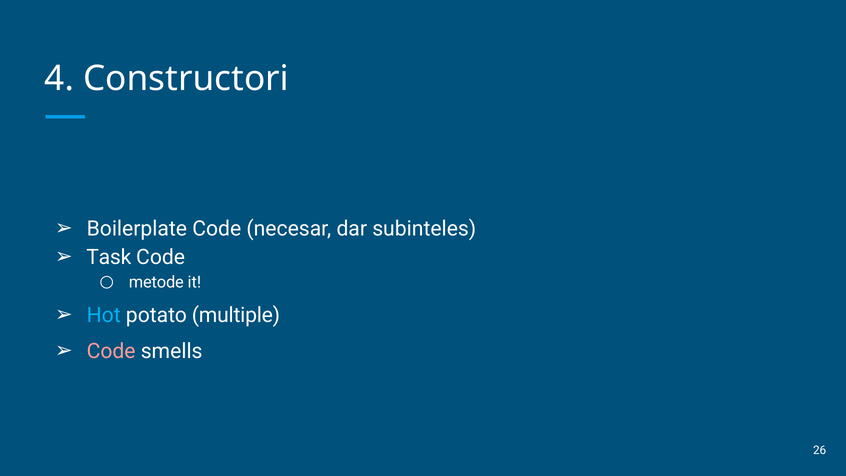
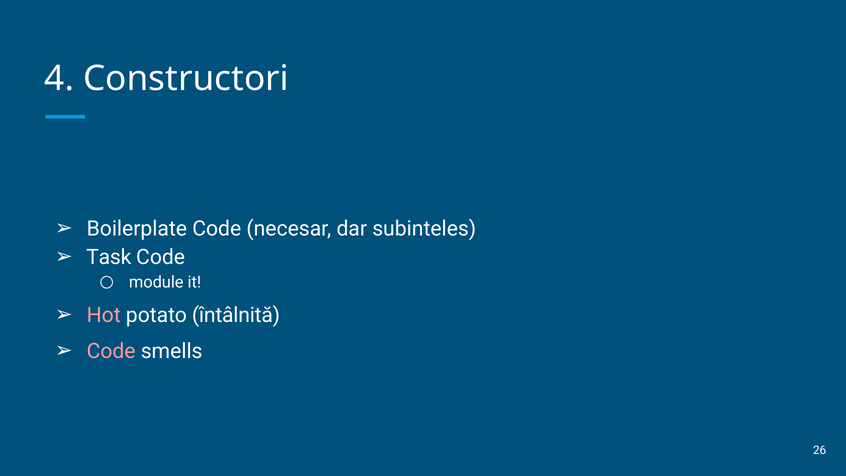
metode: metode -> module
Hot colour: light blue -> pink
multiple: multiple -> întâlnită
